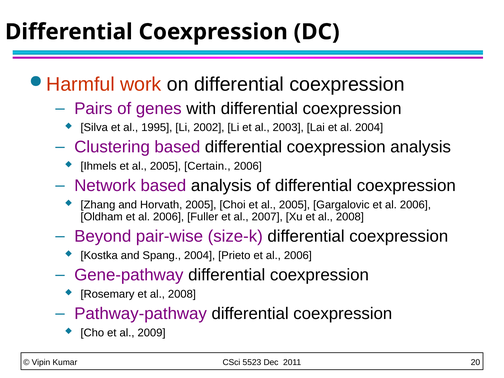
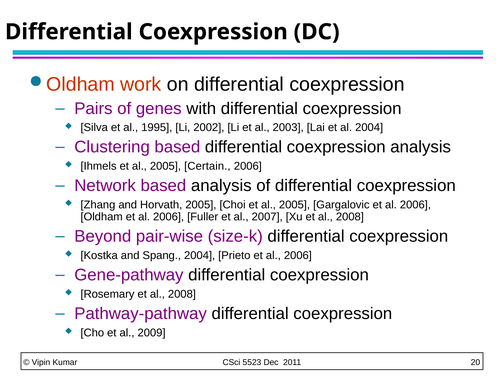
Harmful at (81, 84): Harmful -> Oldham
